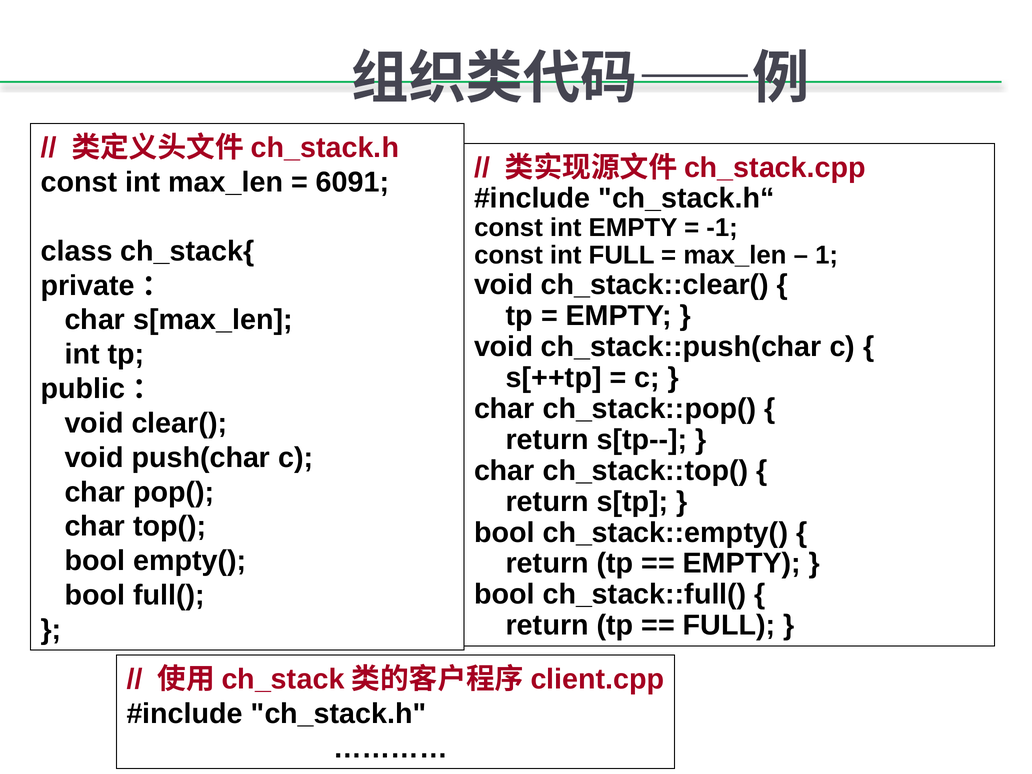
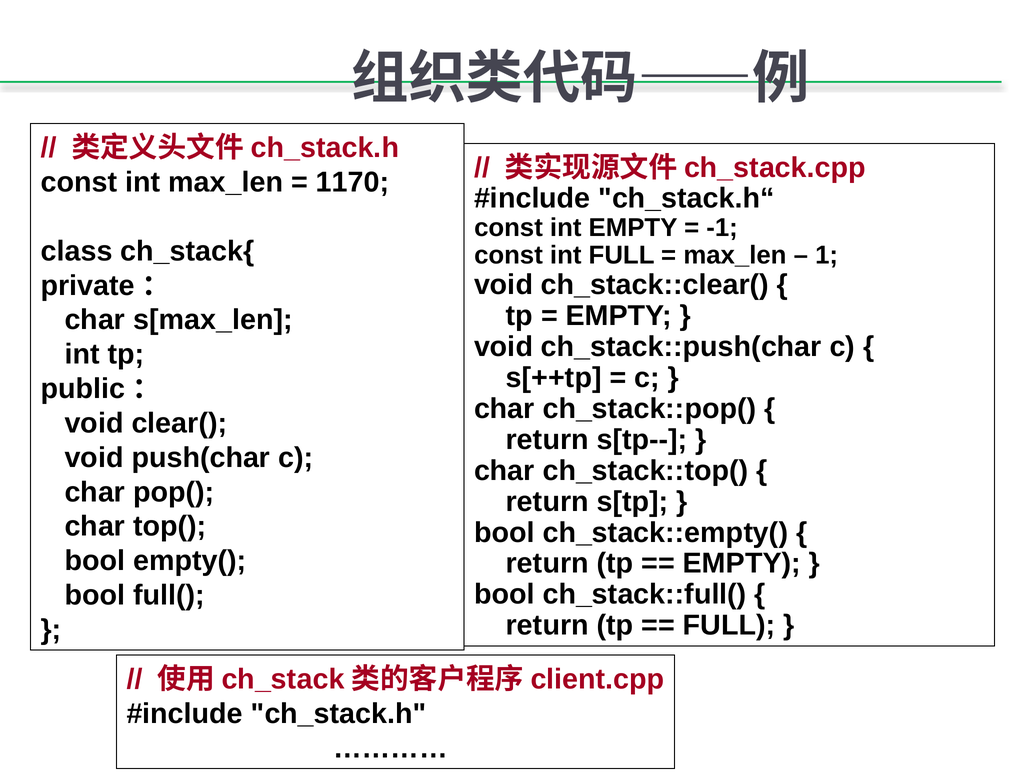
6091: 6091 -> 1170
